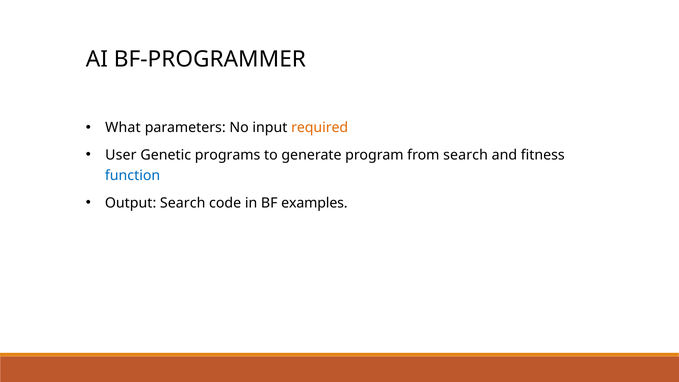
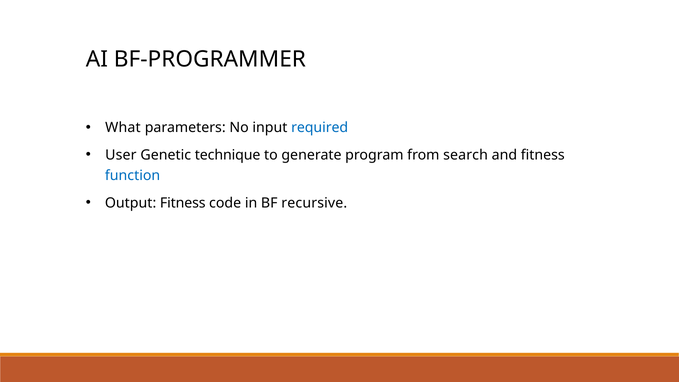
required colour: orange -> blue
programs: programs -> technique
Output Search: Search -> Fitness
examples: examples -> recursive
